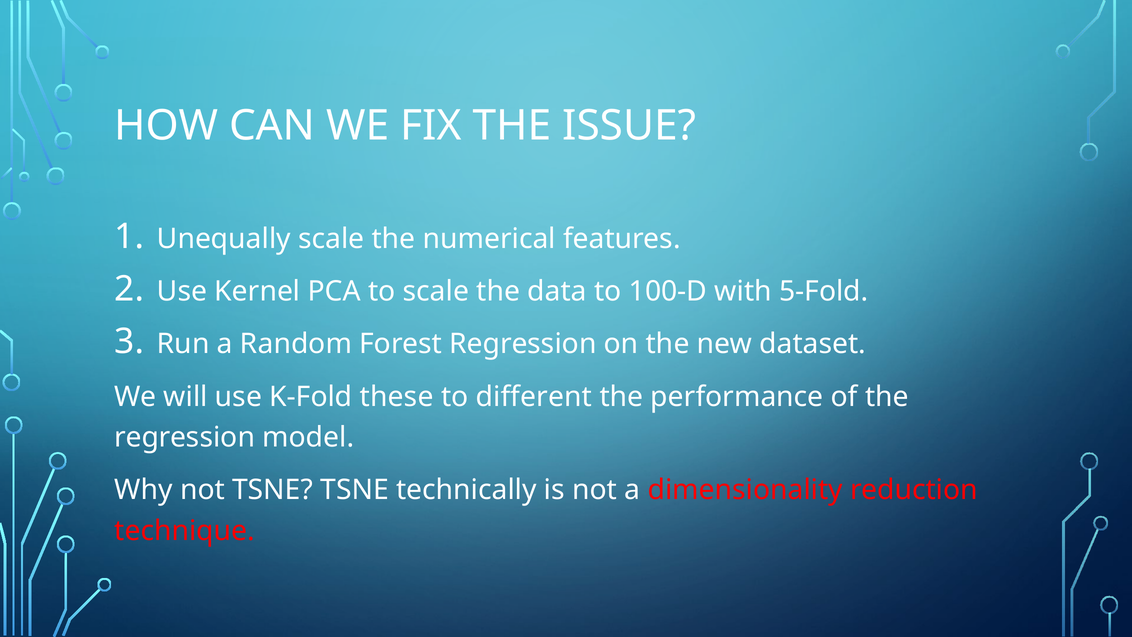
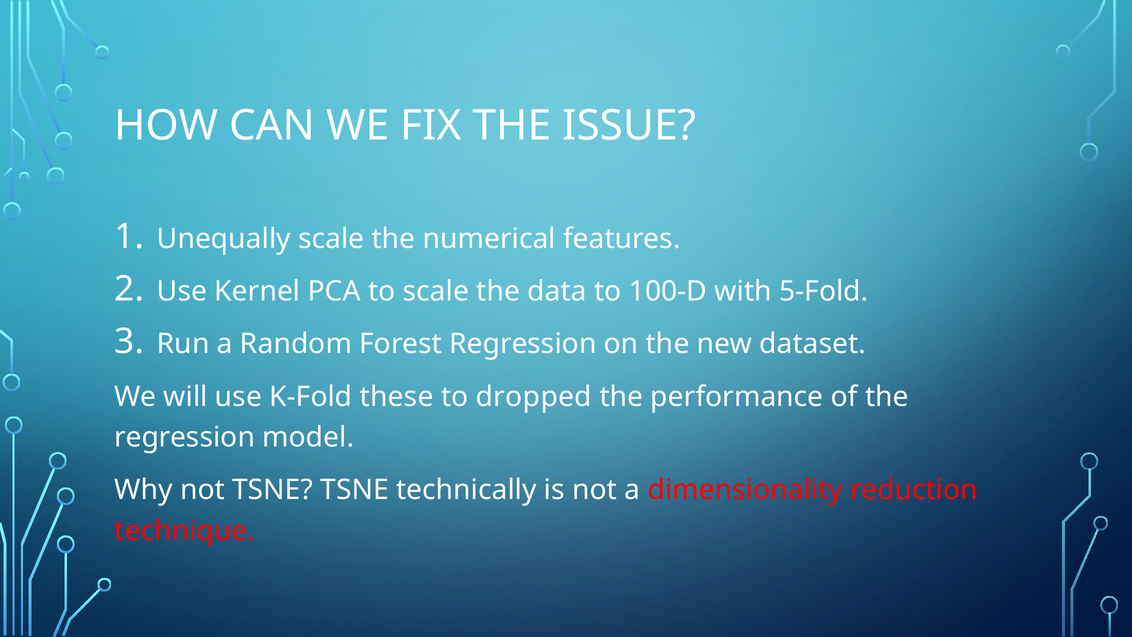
different: different -> dropped
